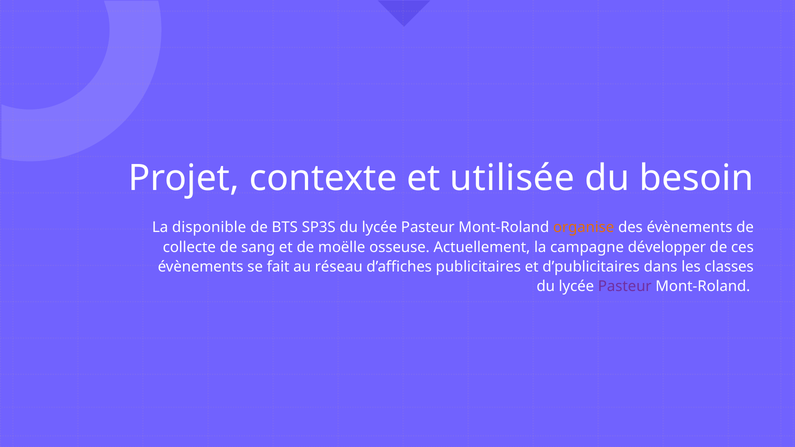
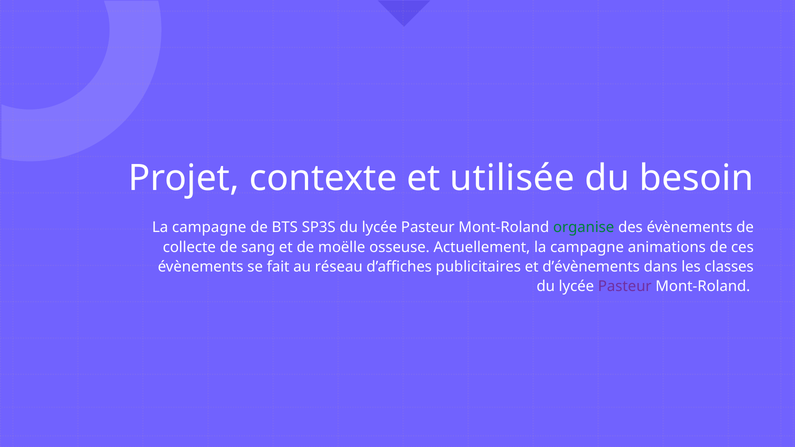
disponible at (209, 228): disponible -> campagne
organise colour: orange -> green
développer: développer -> animations
d’publicitaires: d’publicitaires -> d’évènements
